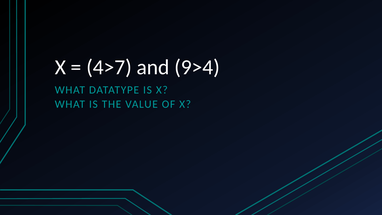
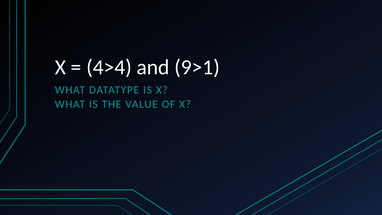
4>7: 4>7 -> 4>4
9>4: 9>4 -> 9>1
